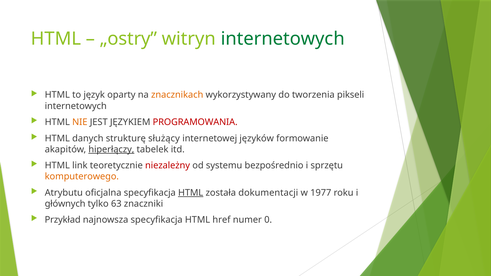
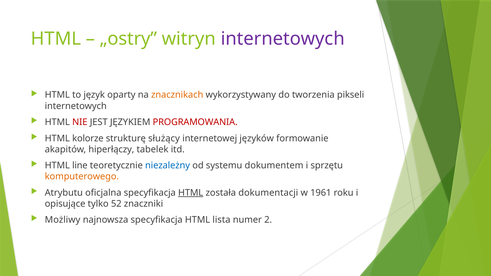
internetowych at (283, 39) colour: green -> purple
NIE colour: orange -> red
danych: danych -> kolorze
hiperłączy underline: present -> none
link: link -> line
niezależny colour: red -> blue
bezpośrednio: bezpośrednio -> dokumentem
1977: 1977 -> 1961
głównych: głównych -> opisujące
63: 63 -> 52
Przykład: Przykład -> Możliwy
href: href -> lista
0: 0 -> 2
